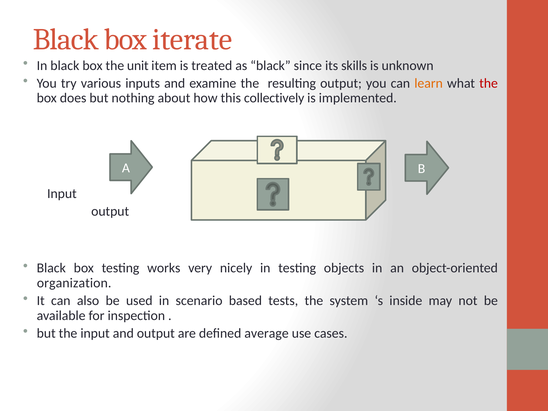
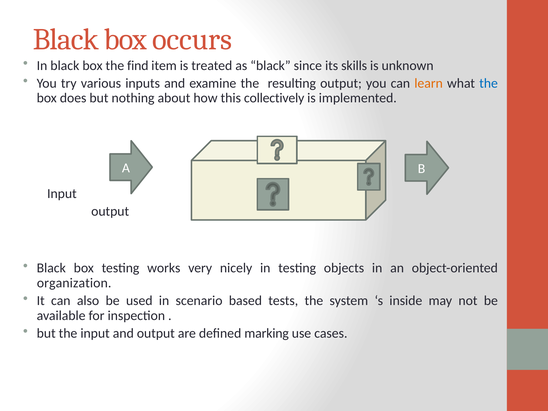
iterate: iterate -> occurs
unit: unit -> find
the at (489, 83) colour: red -> blue
average: average -> marking
